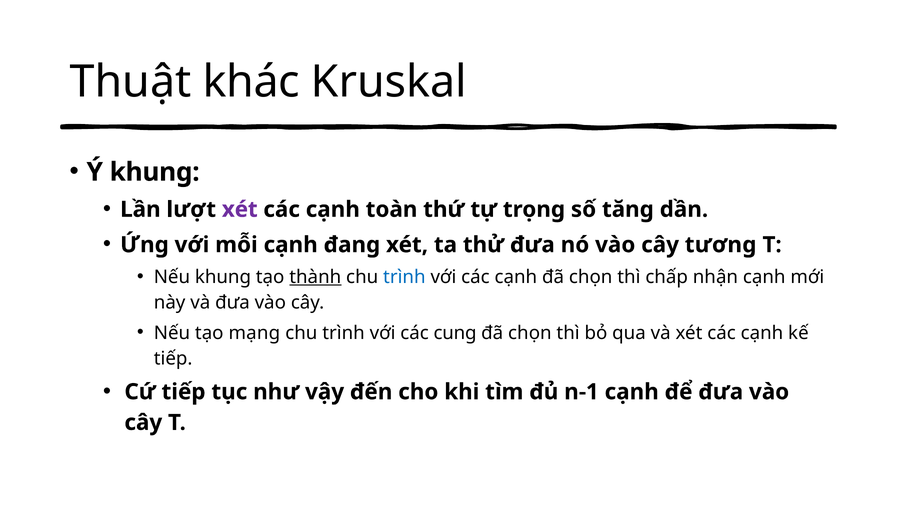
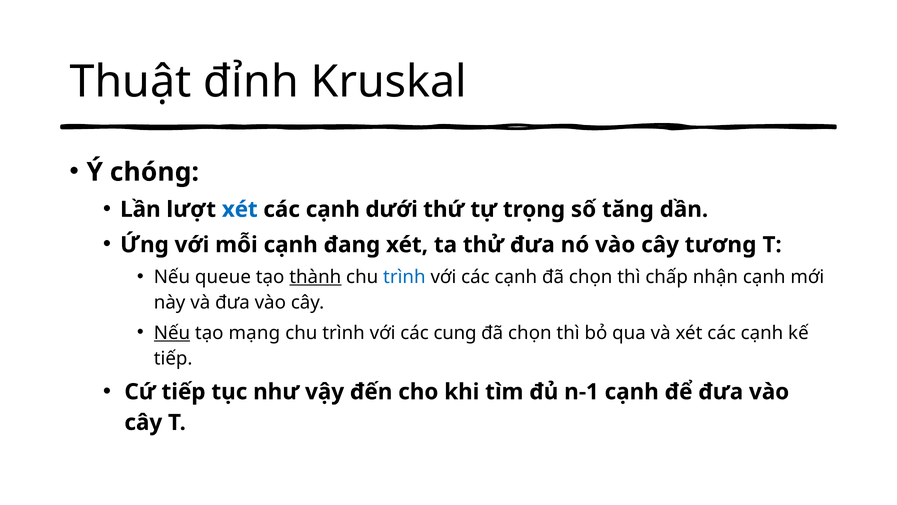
khác: khác -> đỉnh
Ý khung: khung -> chóng
xét at (240, 209) colour: purple -> blue
toàn: toàn -> dưới
Nếu khung: khung -> queue
Nếu at (172, 333) underline: none -> present
